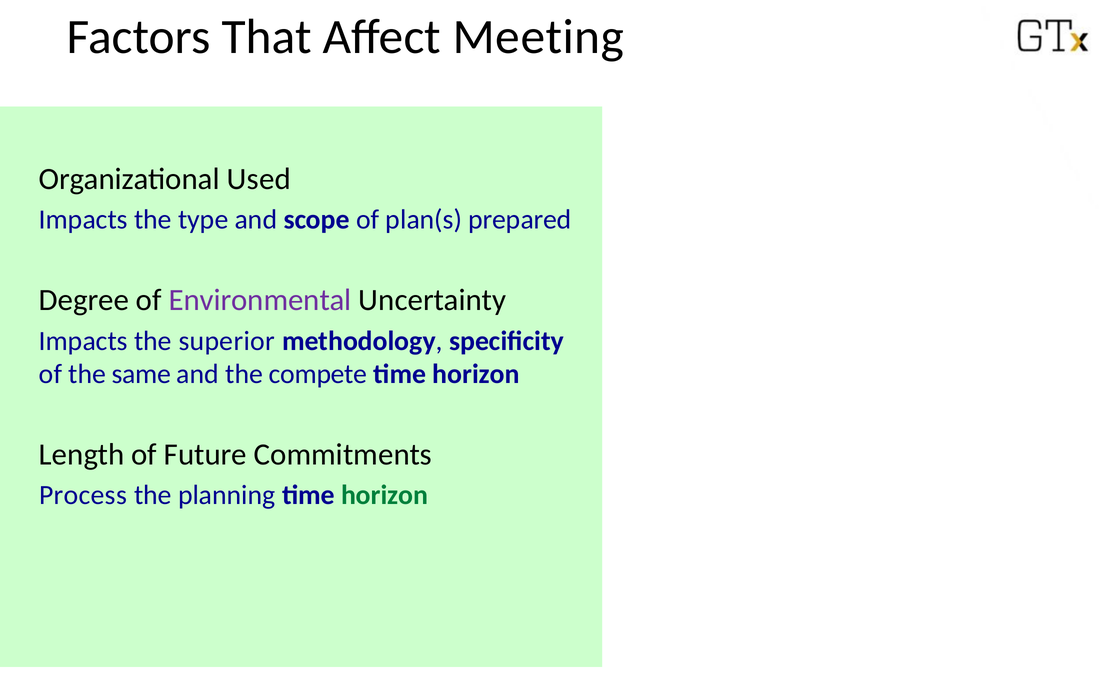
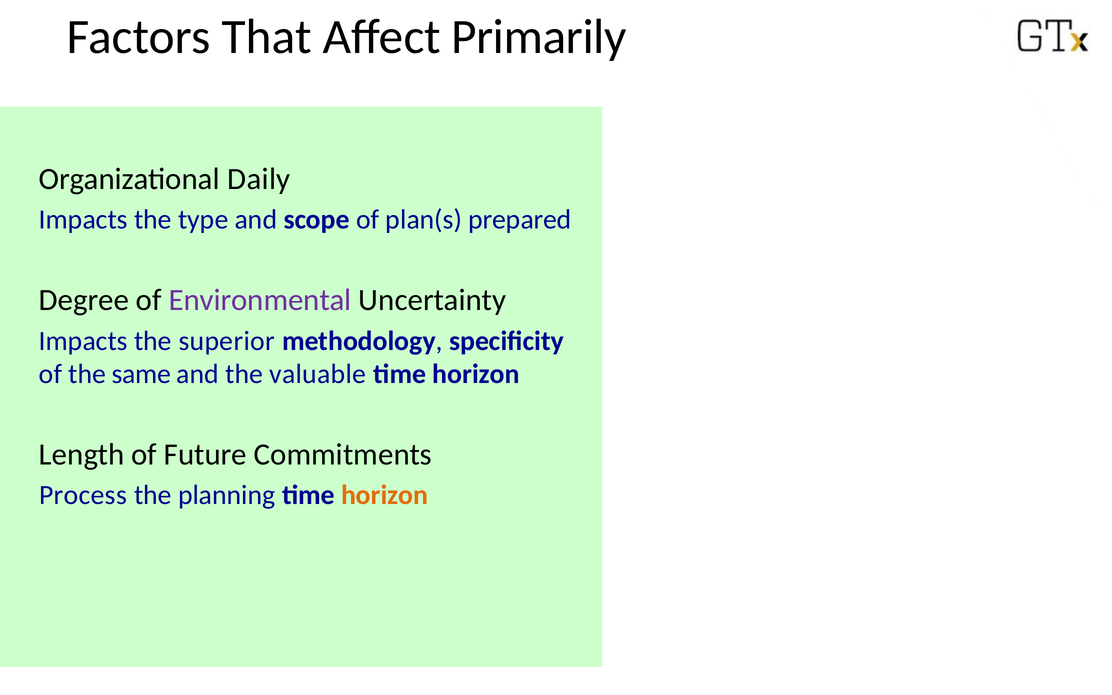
Meeting: Meeting -> Primarily
Used: Used -> Daily
compete: compete -> valuable
horizon at (385, 495) colour: green -> orange
